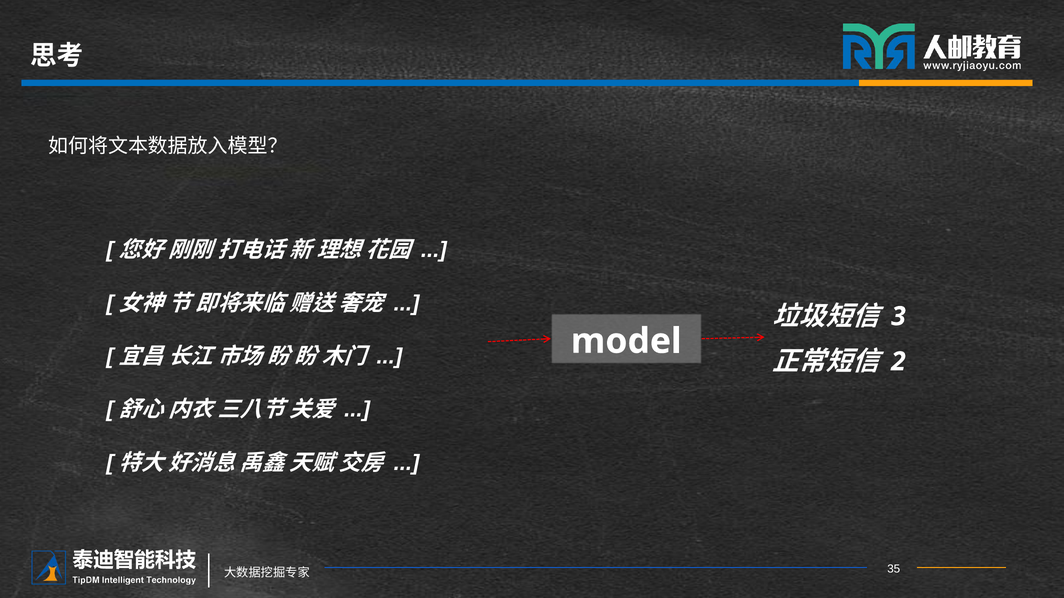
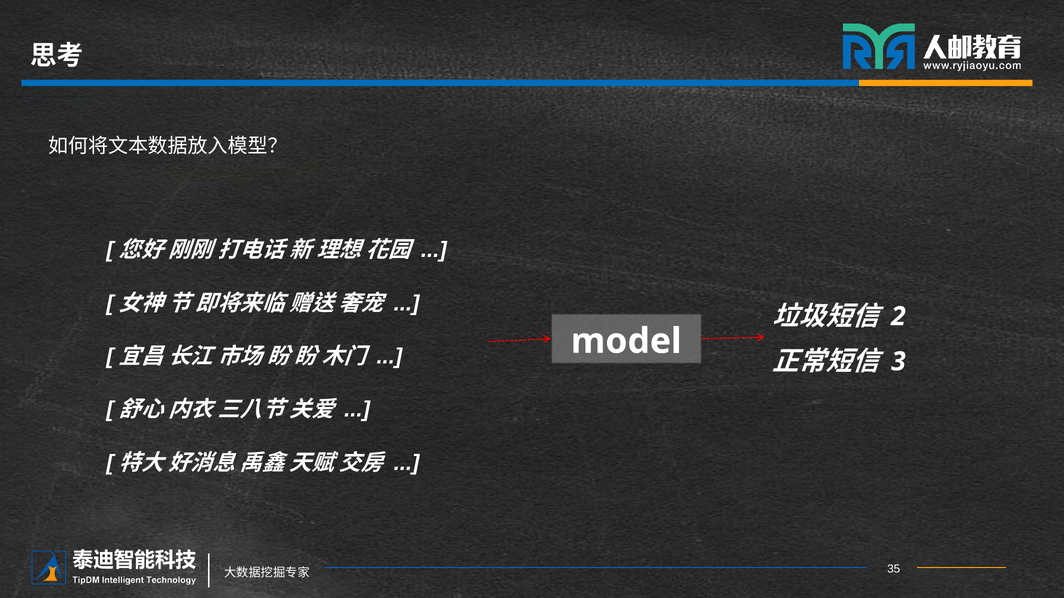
3: 3 -> 2
2: 2 -> 3
